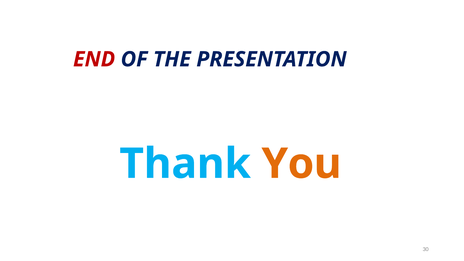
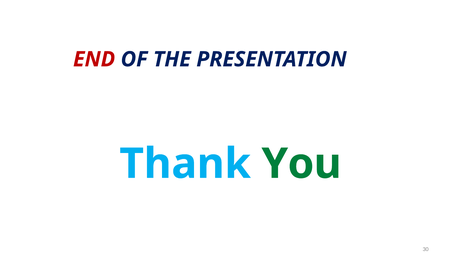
You colour: orange -> green
